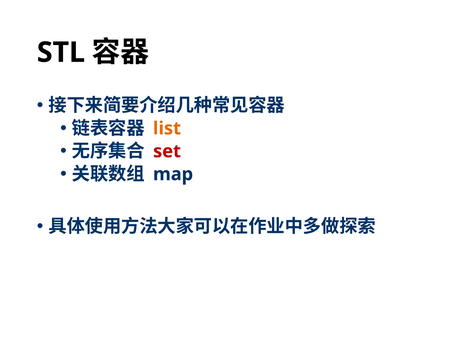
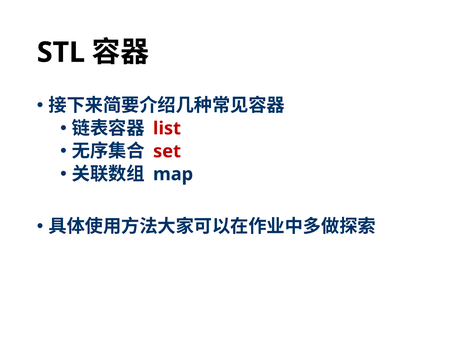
list colour: orange -> red
